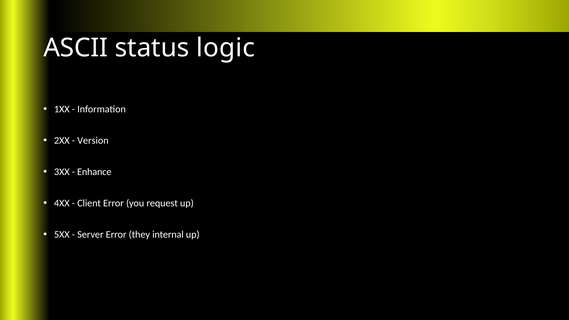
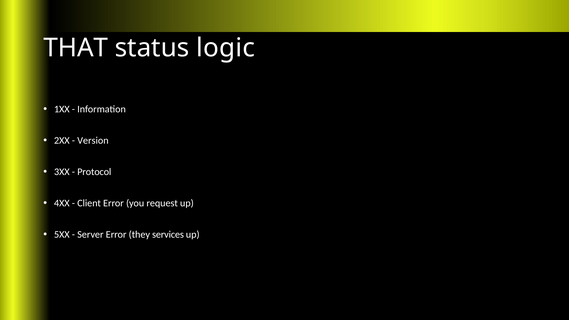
ASCII: ASCII -> THAT
Enhance: Enhance -> Protocol
internal: internal -> services
